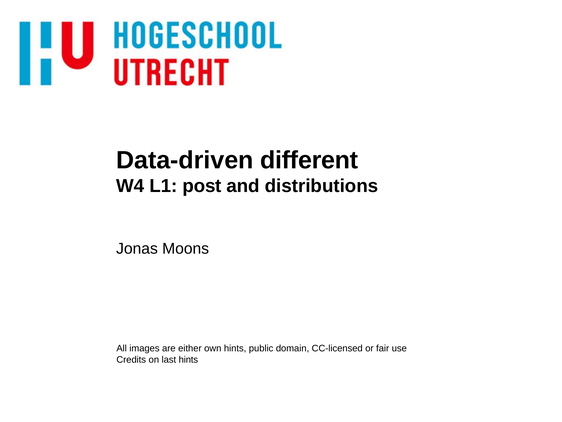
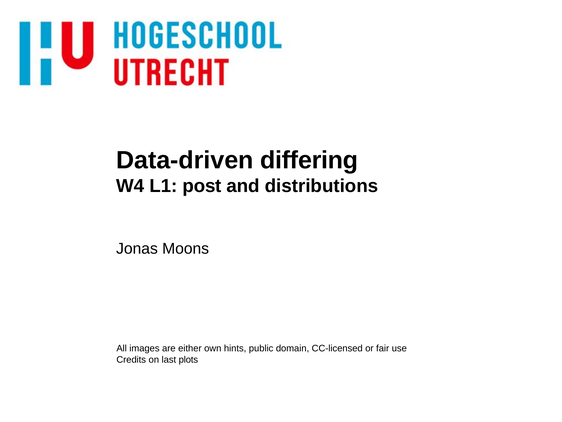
different: different -> differing
last hints: hints -> plots
